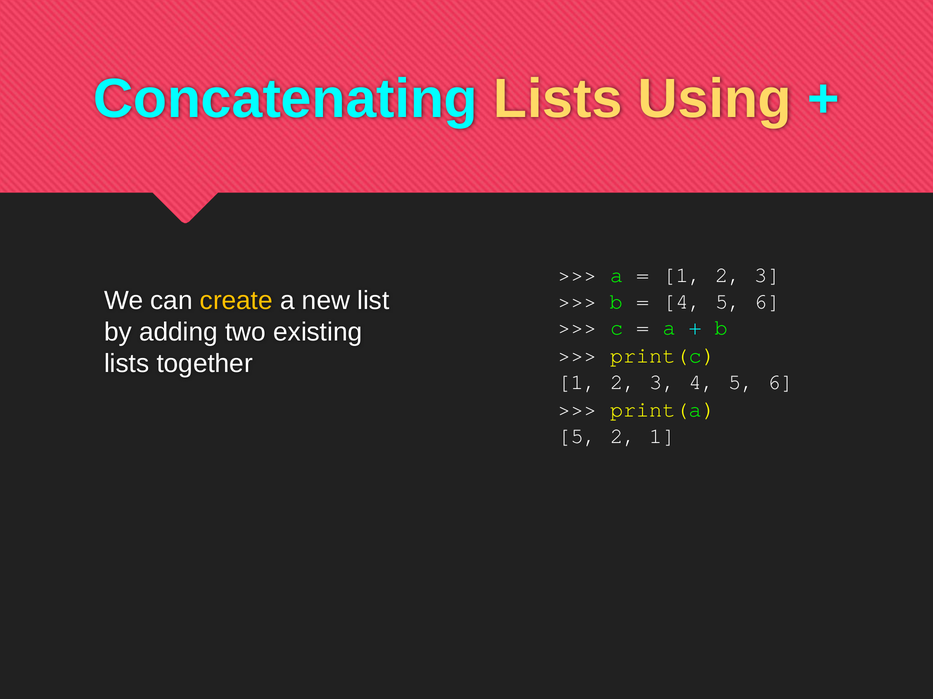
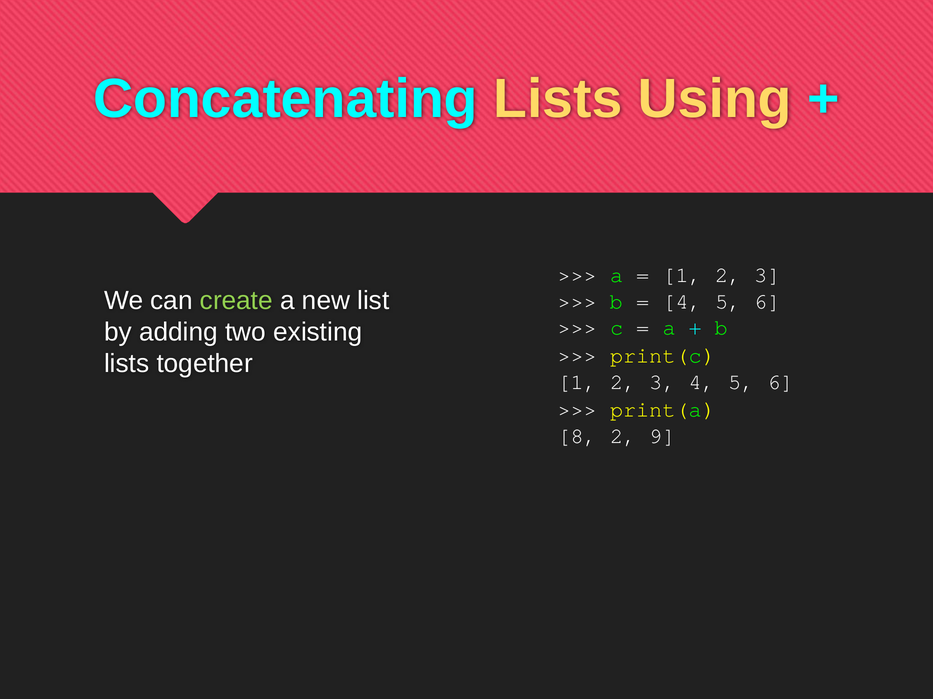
create colour: yellow -> light green
5 at (577, 436): 5 -> 8
2 1: 1 -> 9
